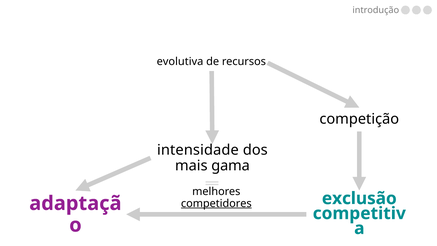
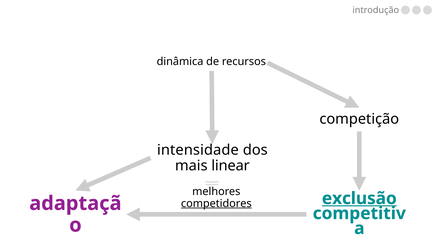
evolutiva: evolutiva -> dinâmica
gama: gama -> linear
exclusão underline: none -> present
